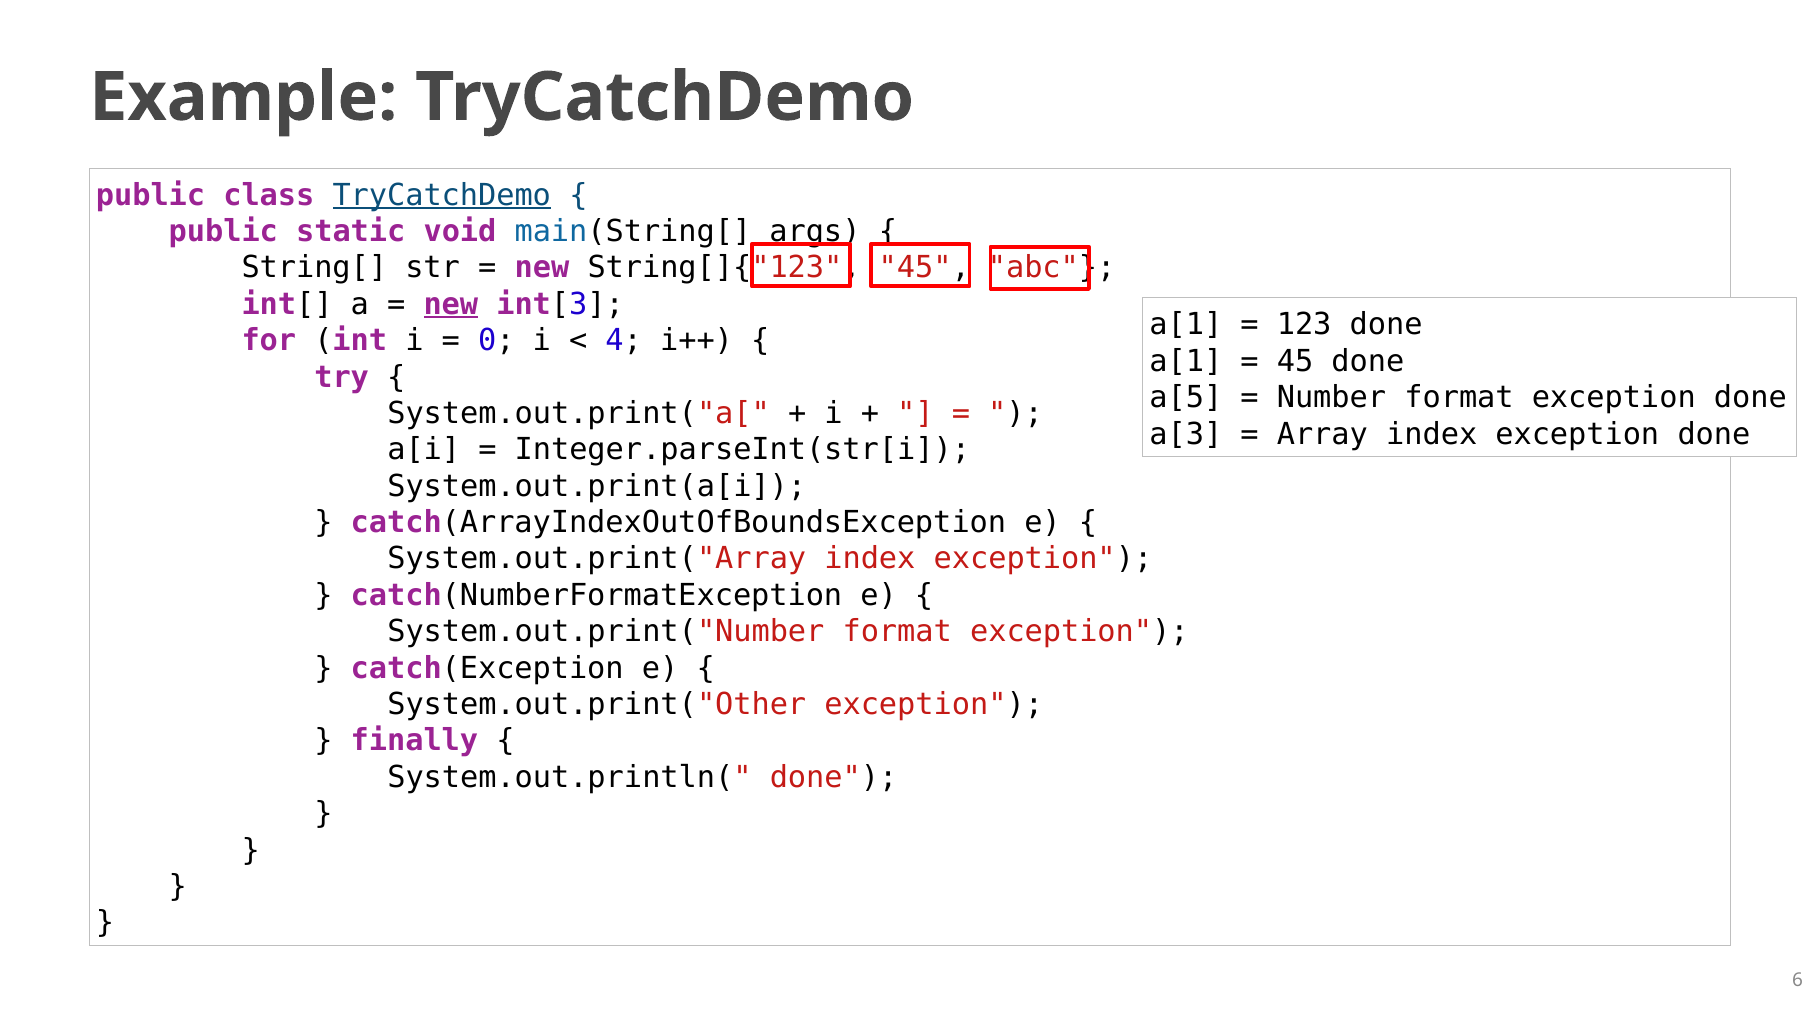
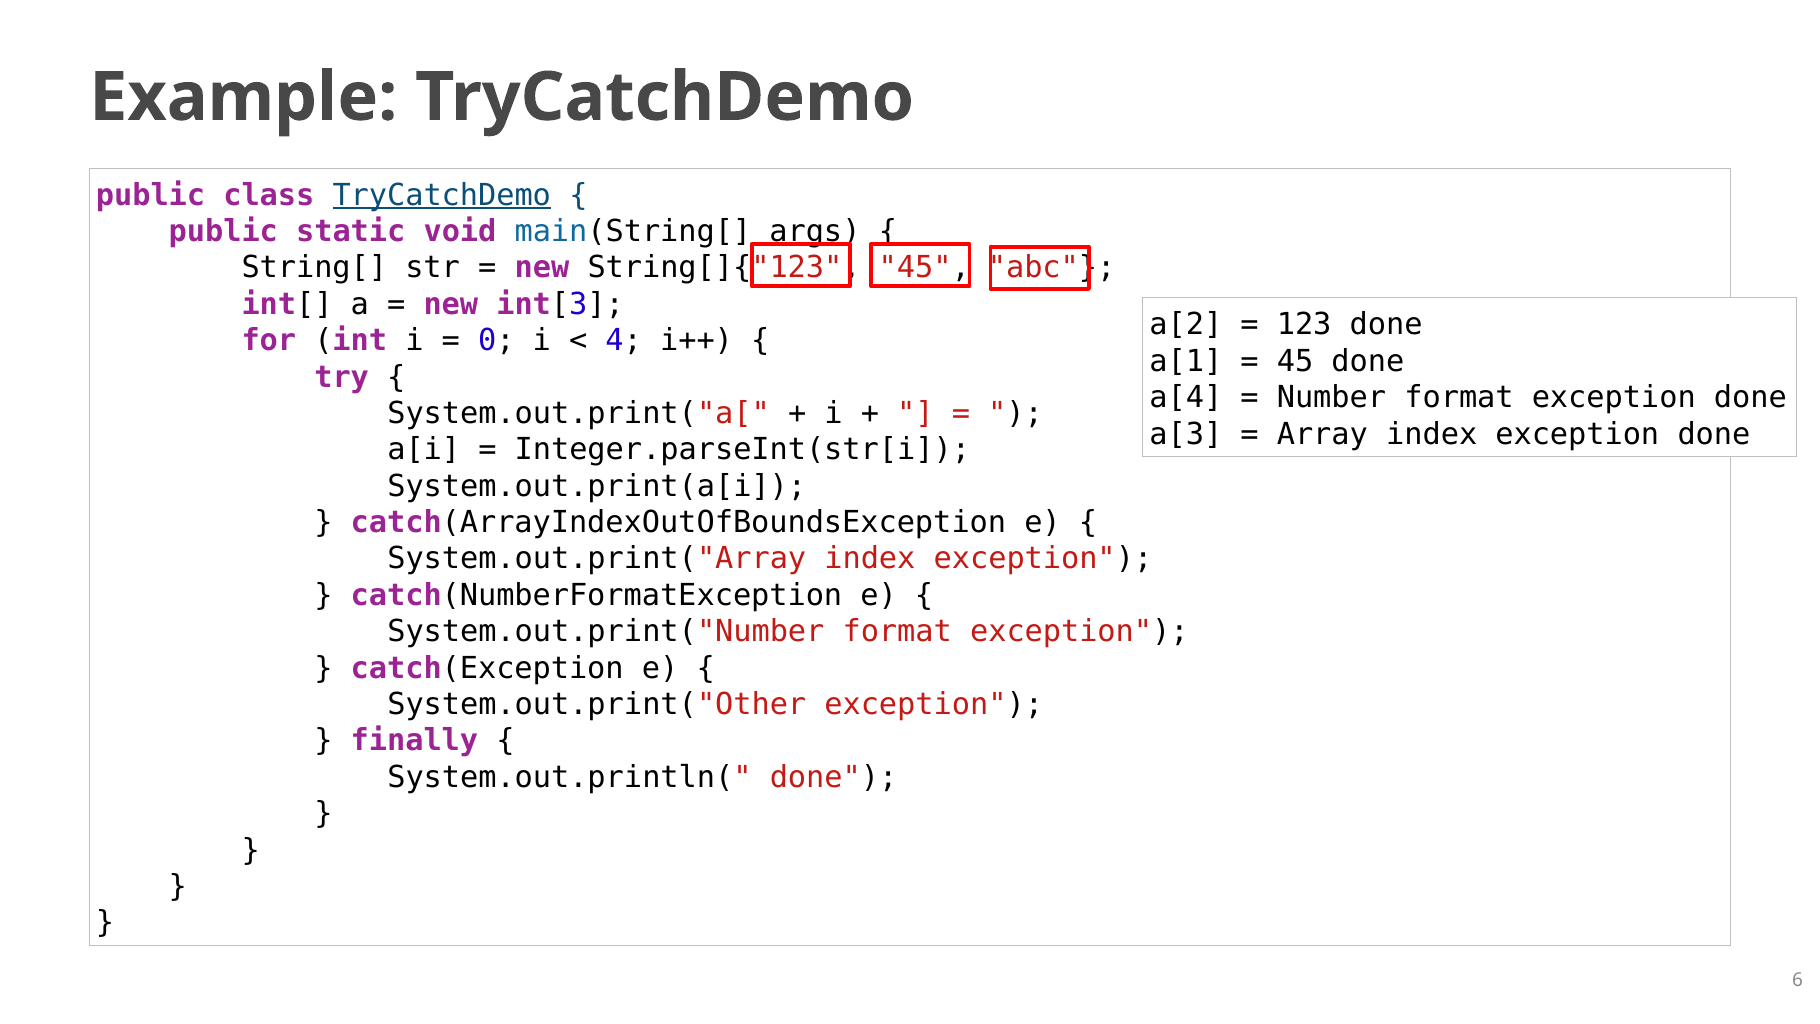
new at (451, 304) underline: present -> none
a[1 at (1186, 325): a[1 -> a[2
a[5: a[5 -> a[4
